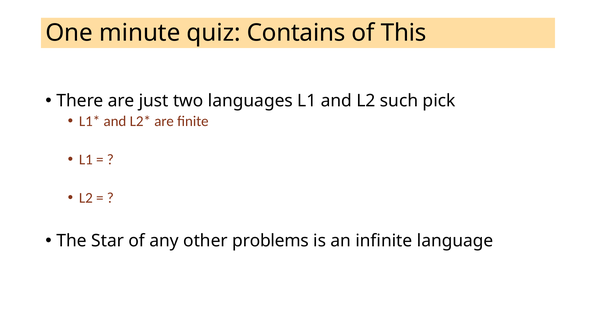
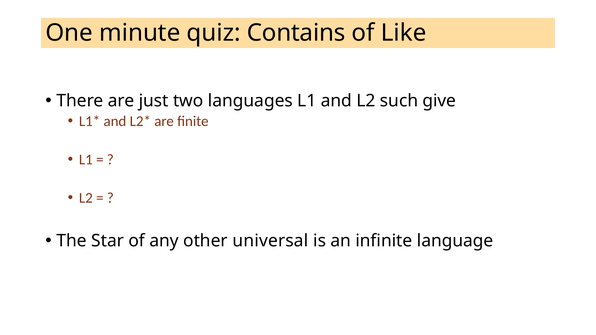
This: This -> Like
pick: pick -> give
problems: problems -> universal
